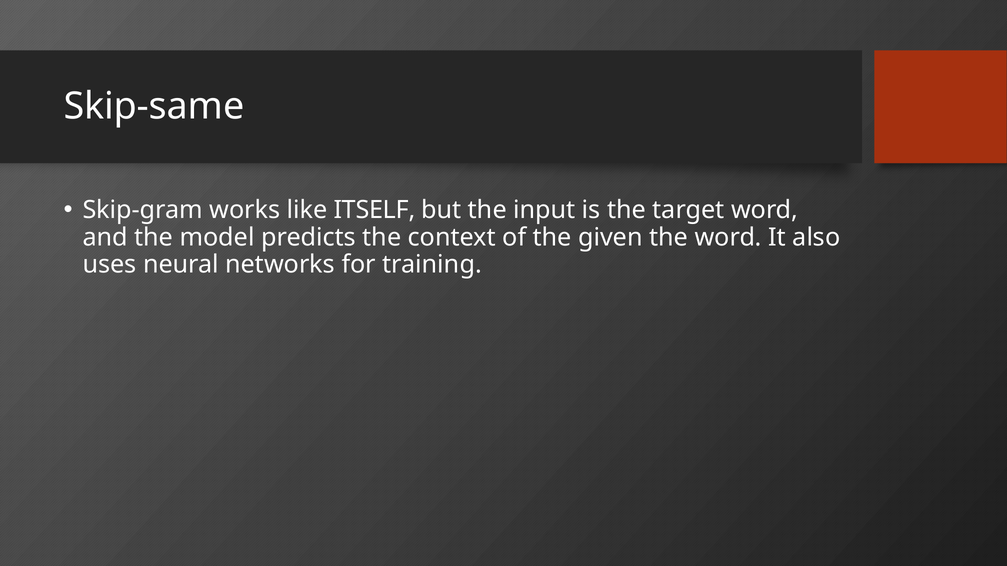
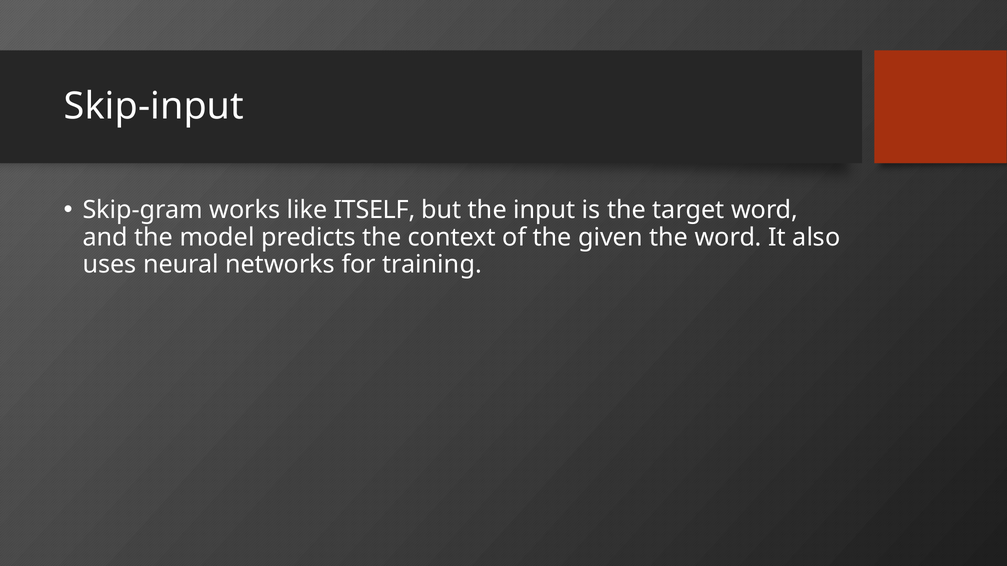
Skip-same: Skip-same -> Skip-input
